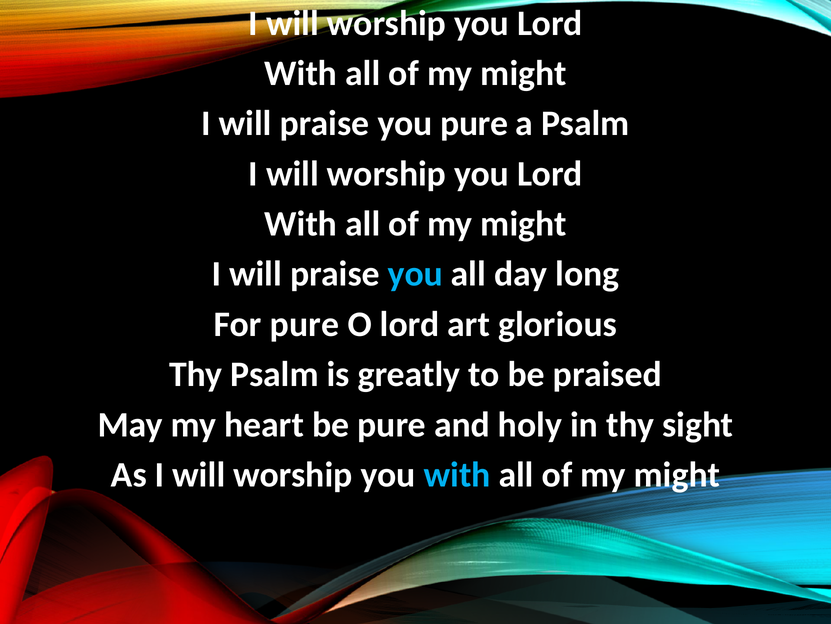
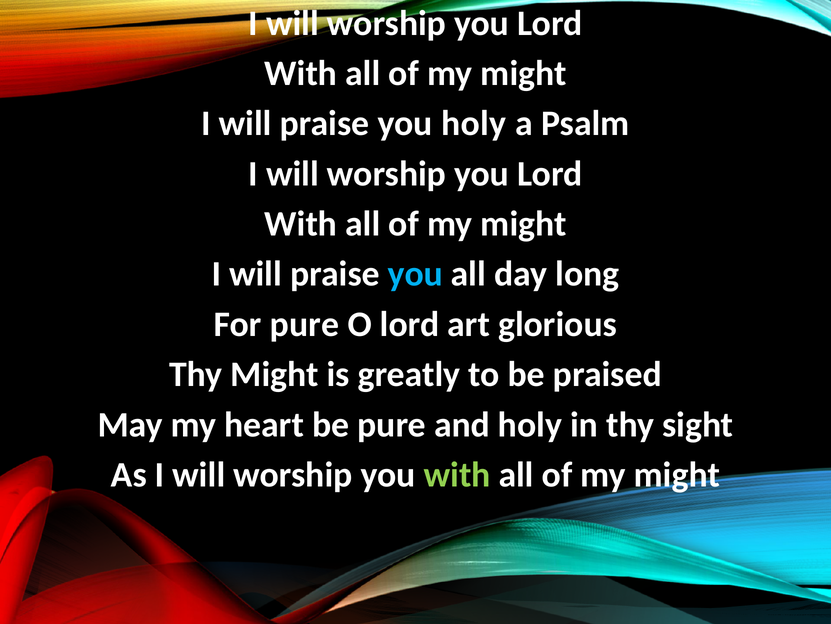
you pure: pure -> holy
Thy Psalm: Psalm -> Might
with at (457, 474) colour: light blue -> light green
